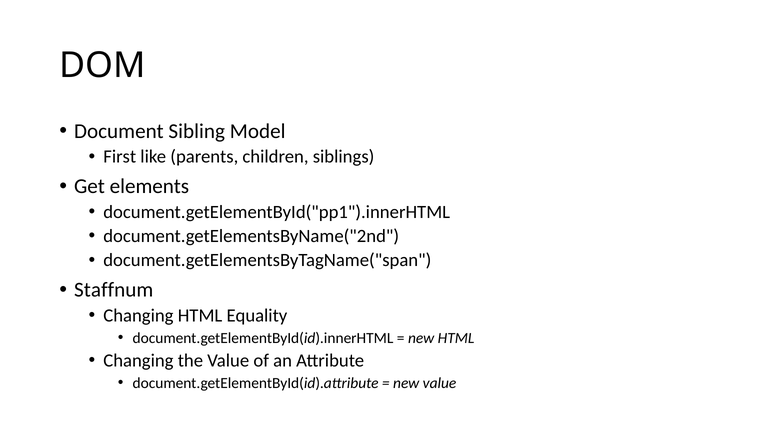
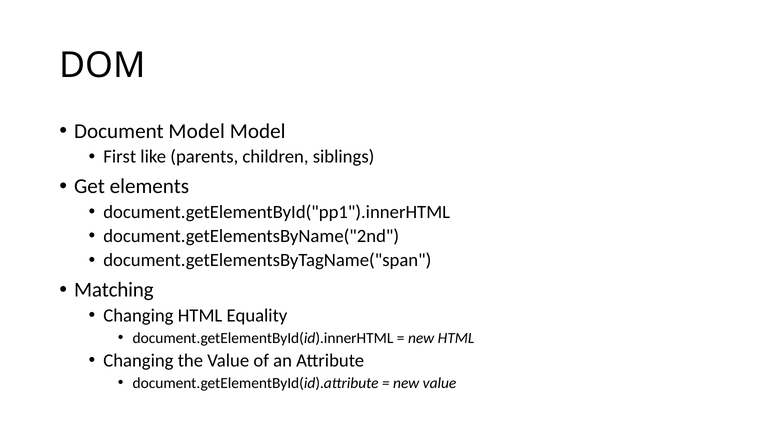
Document Sibling: Sibling -> Model
Staffnum: Staffnum -> Matching
